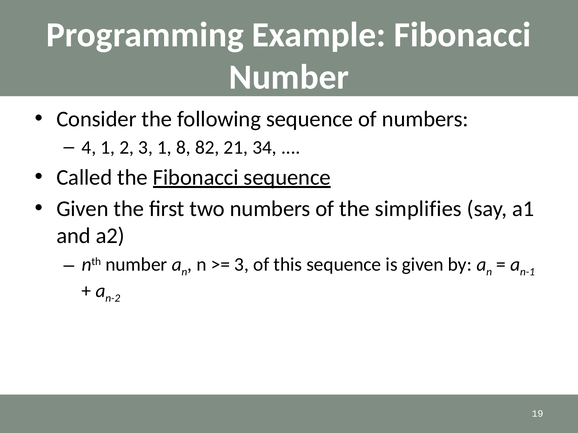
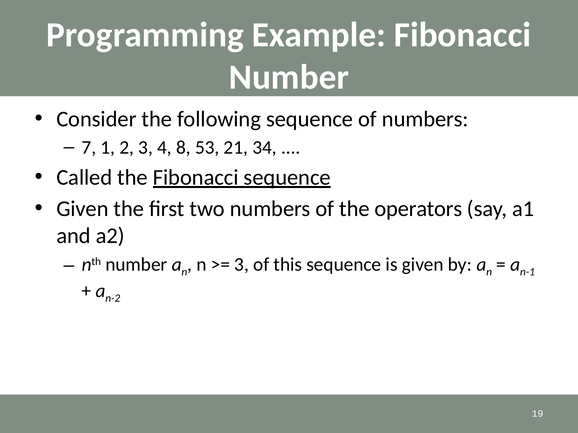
4: 4 -> 7
3 1: 1 -> 4
82: 82 -> 53
simplifies: simplifies -> operators
